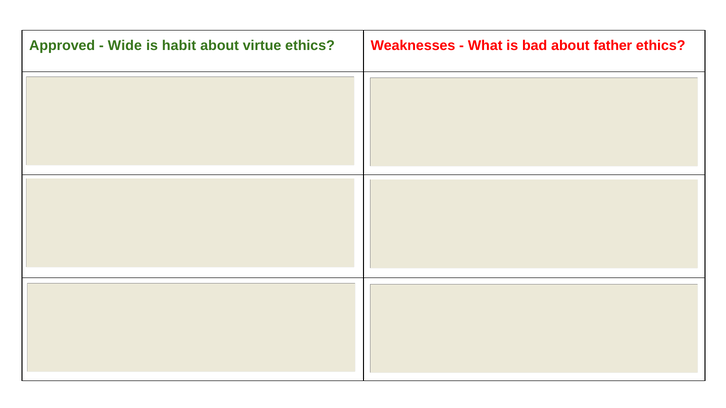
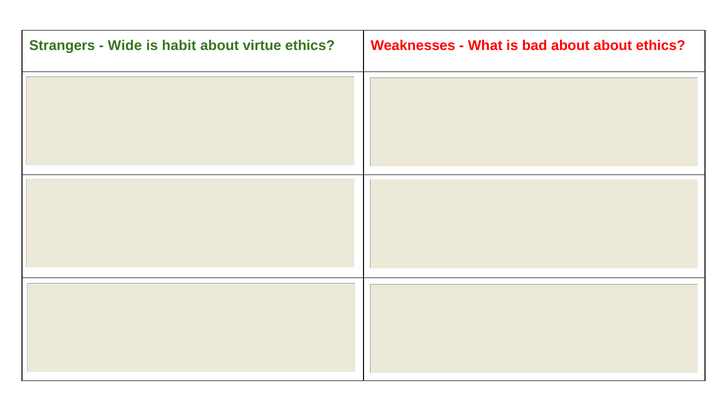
Approved: Approved -> Strangers
about father: father -> about
